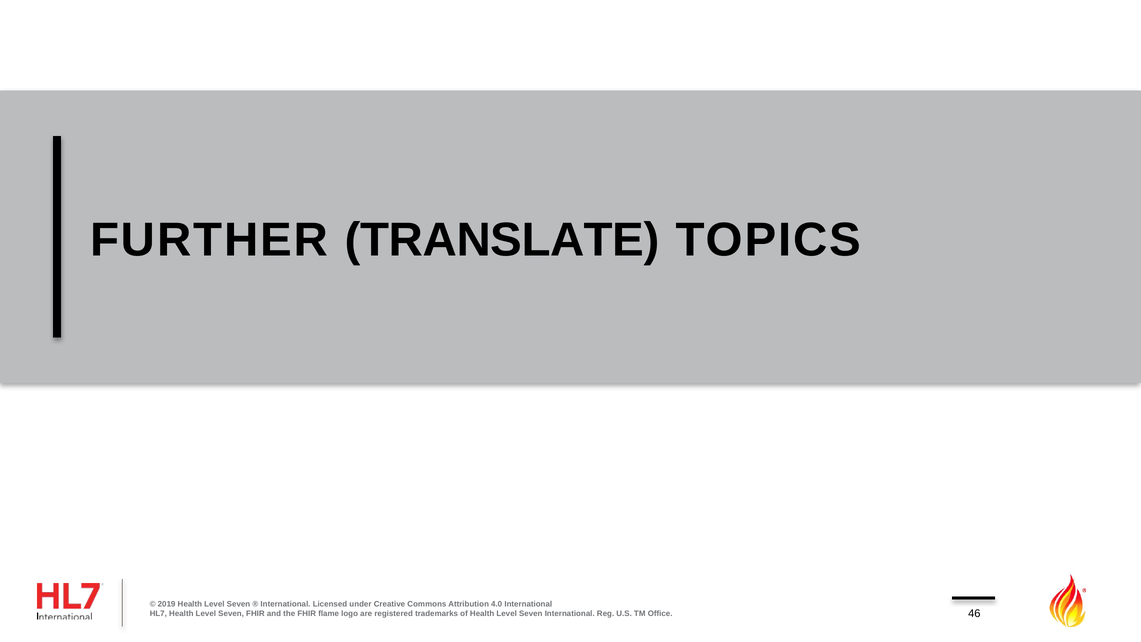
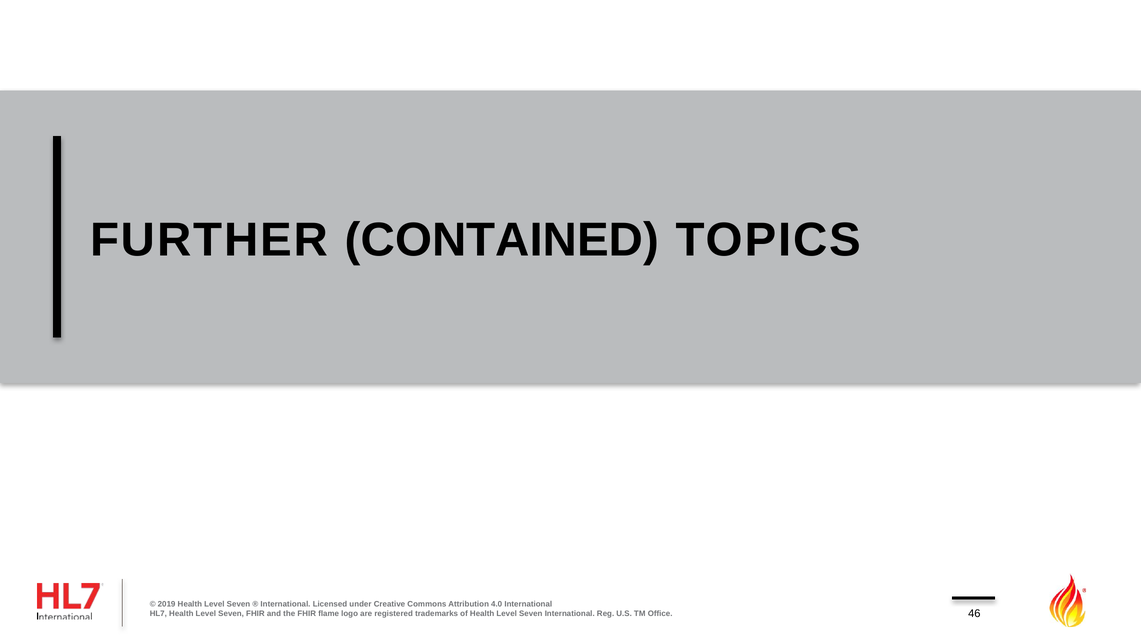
TRANSLATE: TRANSLATE -> CONTAINED
